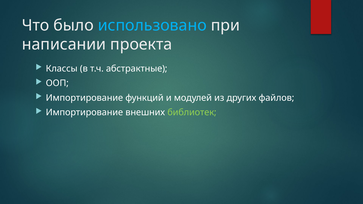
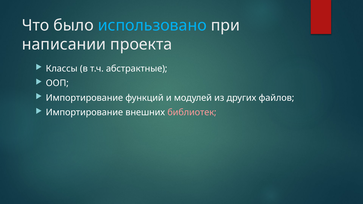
библиотек colour: light green -> pink
